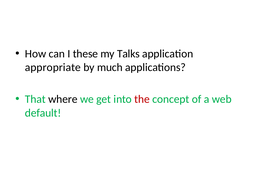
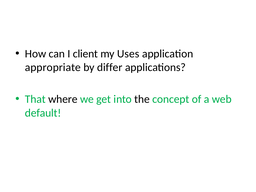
these: these -> client
Talks: Talks -> Uses
much: much -> differ
the colour: red -> black
